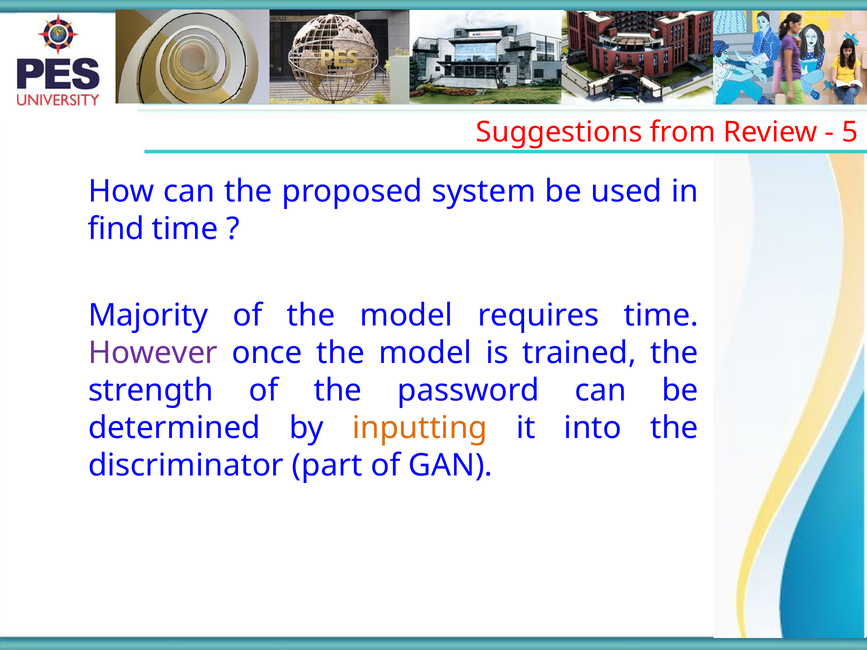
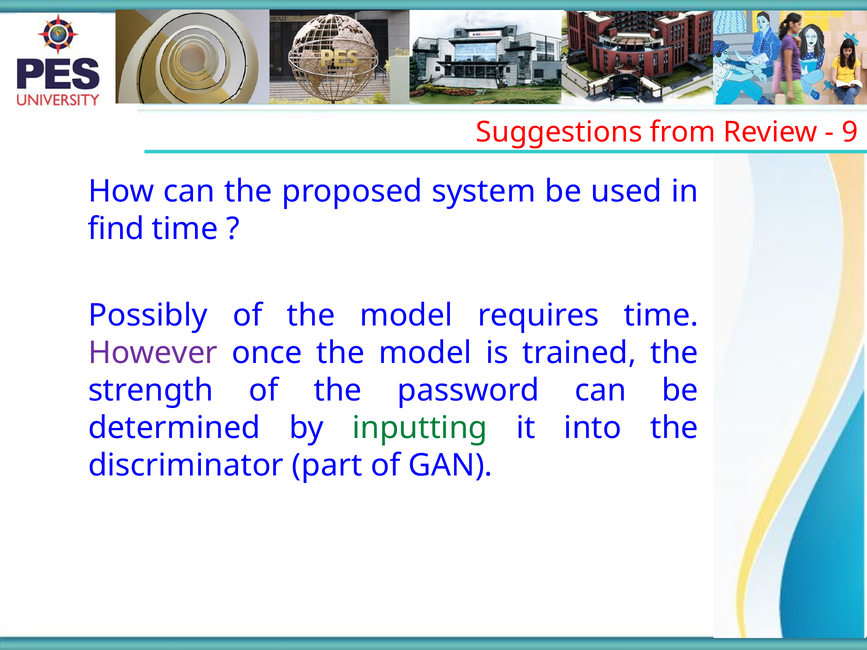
5: 5 -> 9
Majority: Majority -> Possibly
inputting colour: orange -> green
